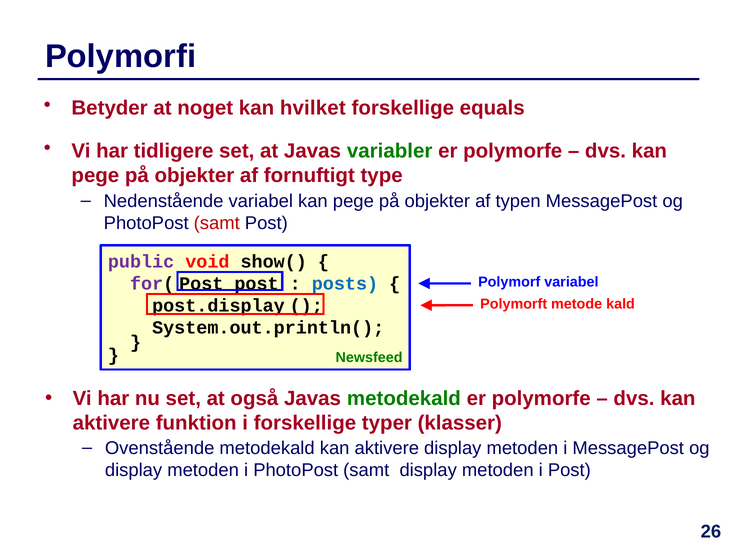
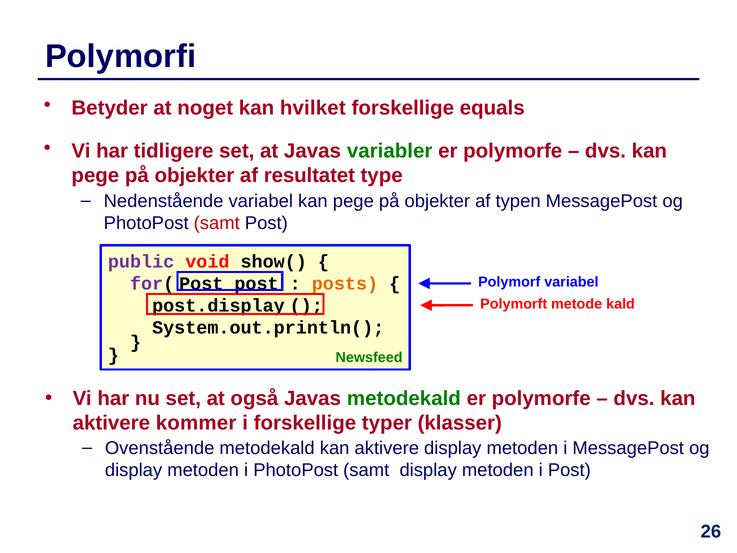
fornuftigt: fornuftigt -> resultatet
posts colour: blue -> orange
funktion: funktion -> kommer
